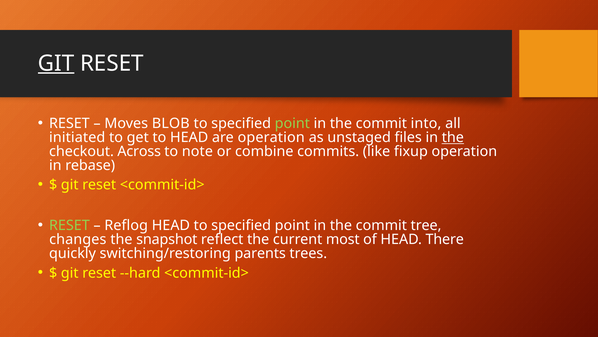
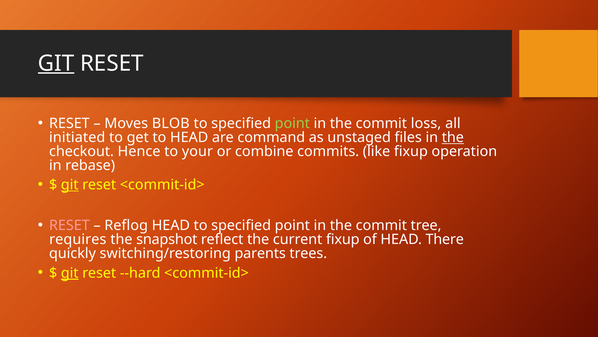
into: into -> loss
are operation: operation -> command
Across: Across -> Hence
note: note -> your
git at (70, 185) underline: none -> present
RESET at (69, 225) colour: light green -> pink
changes: changes -> requires
current most: most -> fixup
git at (70, 272) underline: none -> present
